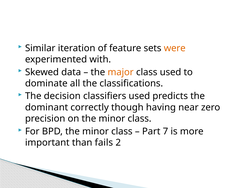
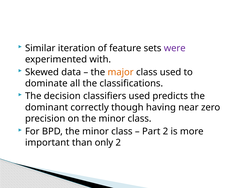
were colour: orange -> purple
Part 7: 7 -> 2
fails: fails -> only
